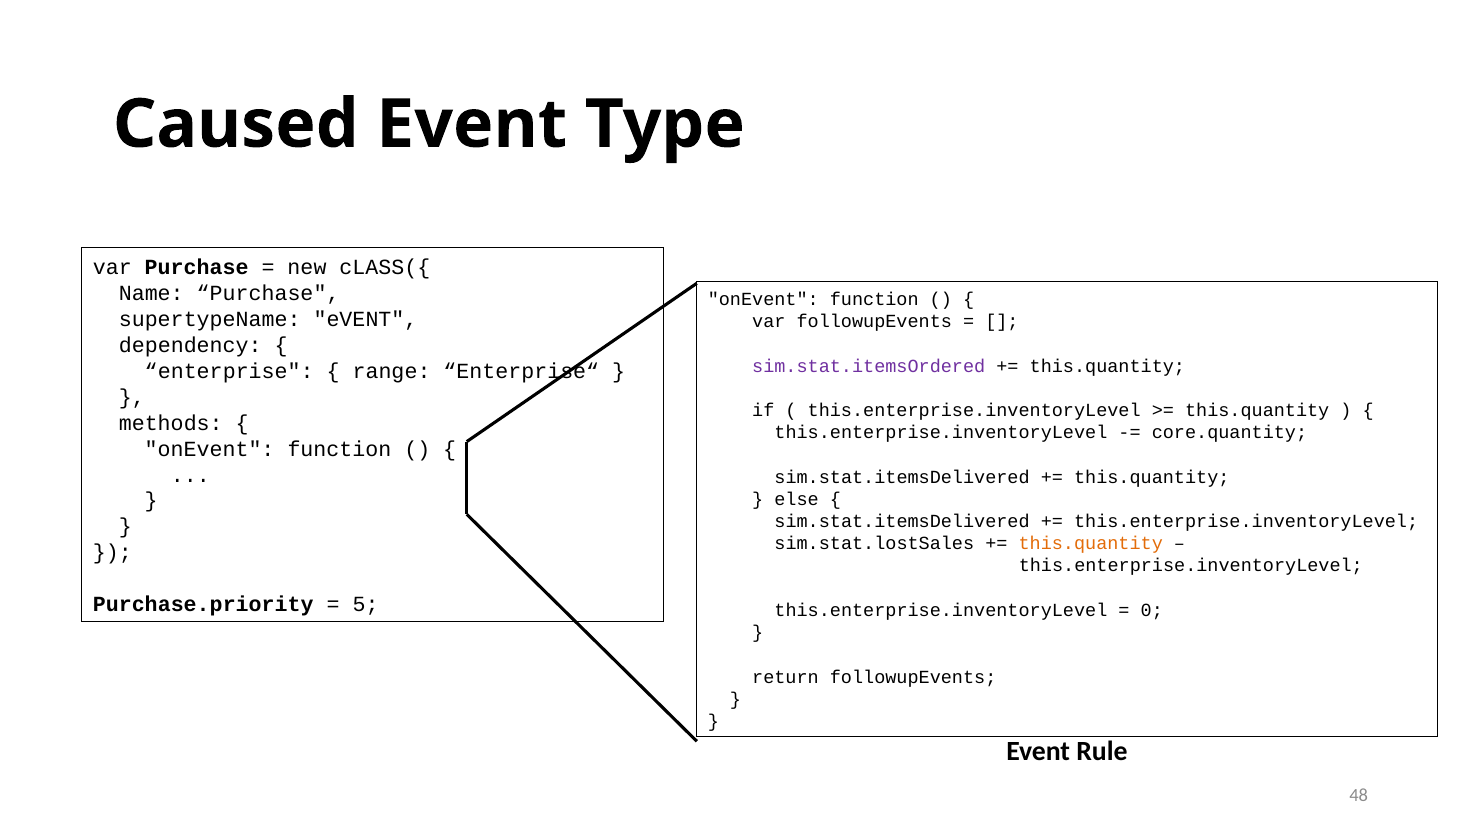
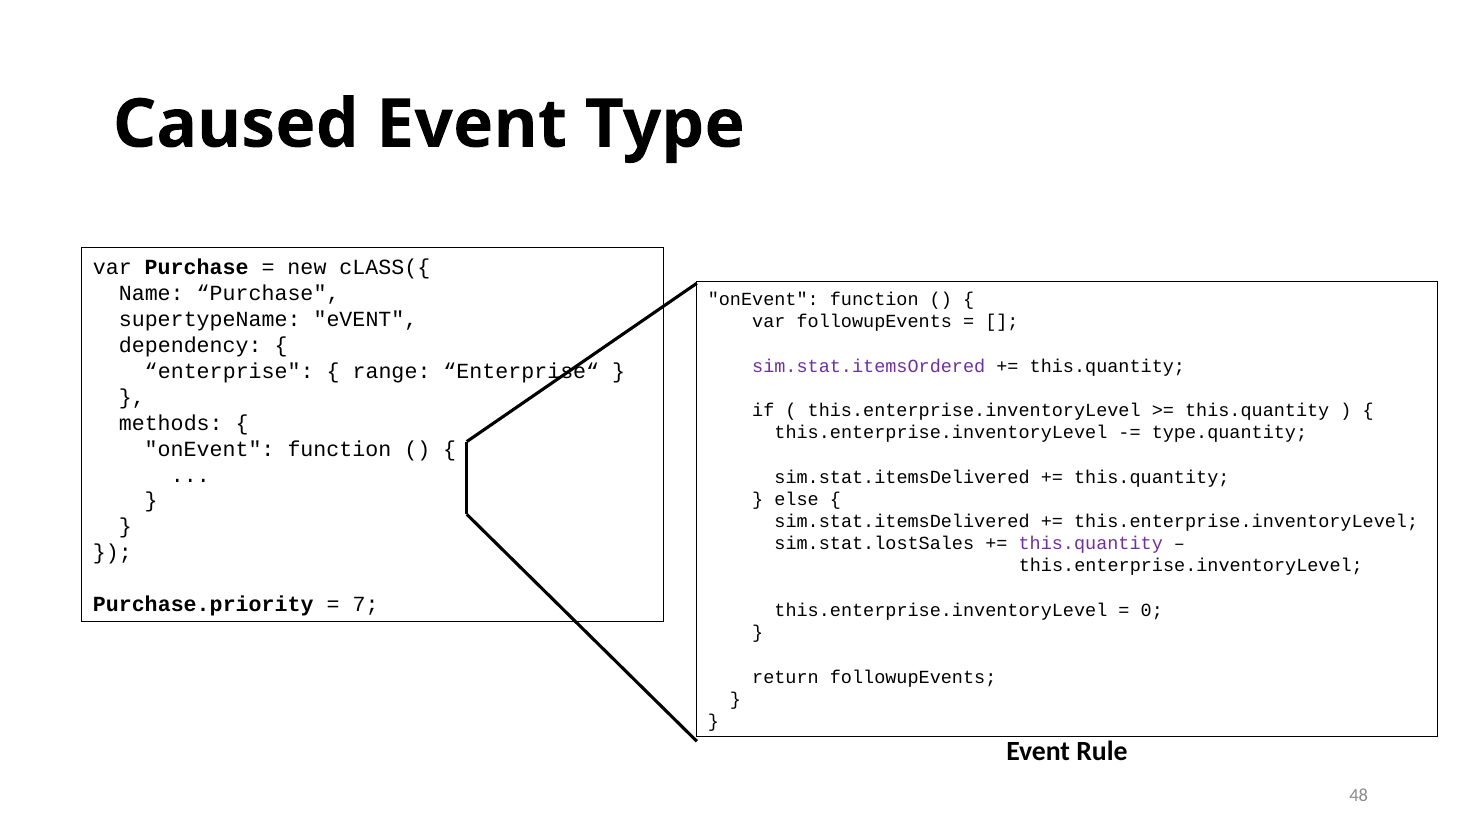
core.quantity: core.quantity -> type.quantity
this.quantity at (1091, 544) colour: orange -> purple
5: 5 -> 7
